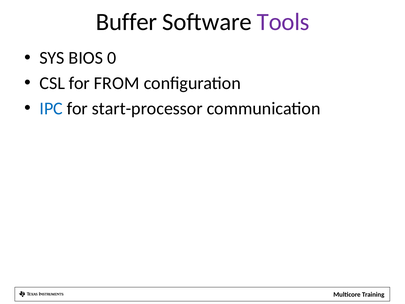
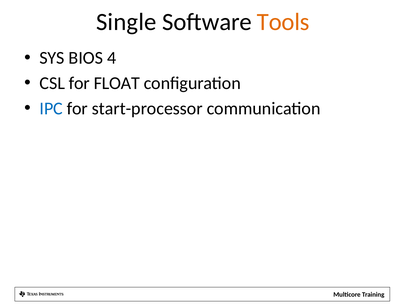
Buffer: Buffer -> Single
Tools colour: purple -> orange
0: 0 -> 4
FROM: FROM -> FLOAT
